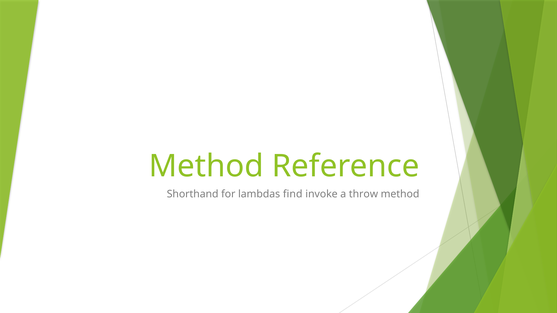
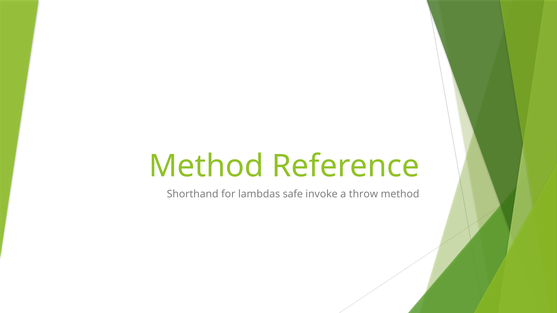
find: find -> safe
